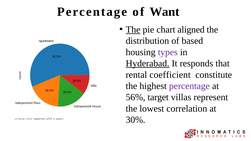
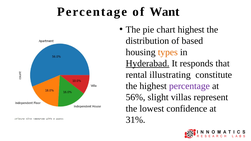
The at (133, 30) underline: present -> none
chart aligned: aligned -> highest
types colour: purple -> orange
coefficient: coefficient -> illustrating
target: target -> slight
correlation: correlation -> confidence
30%: 30% -> 31%
